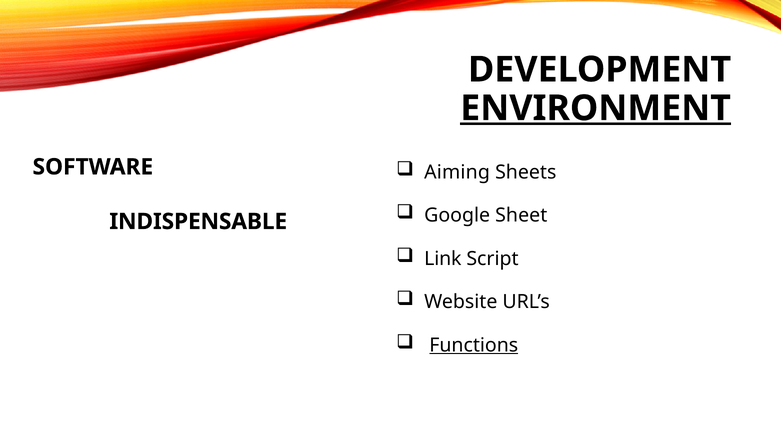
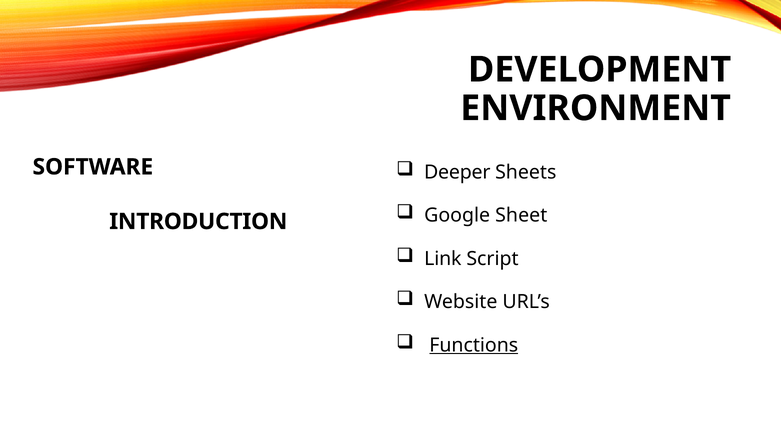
ENVIRONMENT underline: present -> none
Aiming: Aiming -> Deeper
INDISPENSABLE: INDISPENSABLE -> INTRODUCTION
